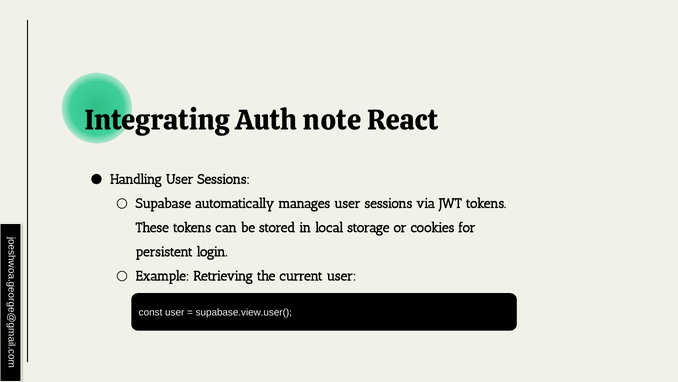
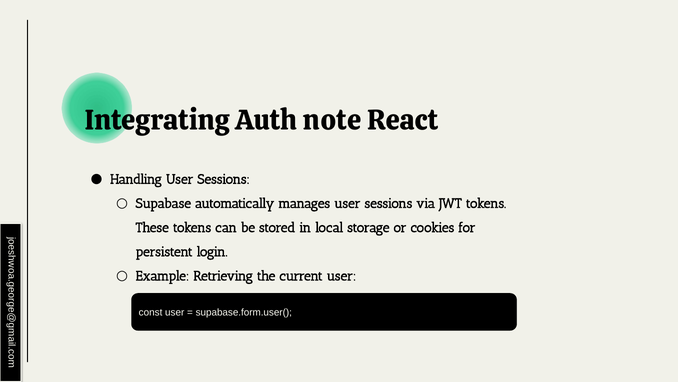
supabase.view.user(: supabase.view.user( -> supabase.form.user(
